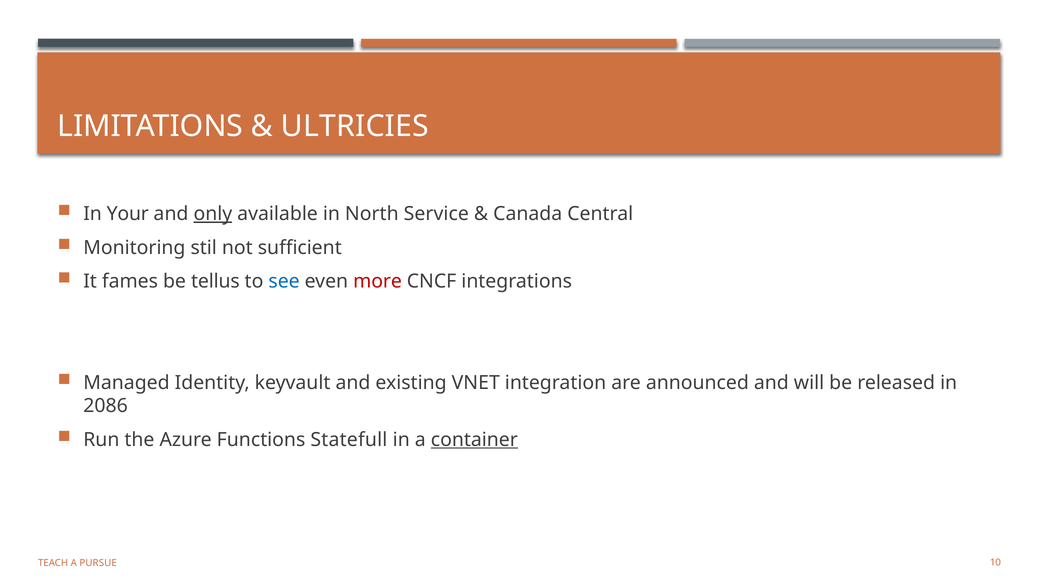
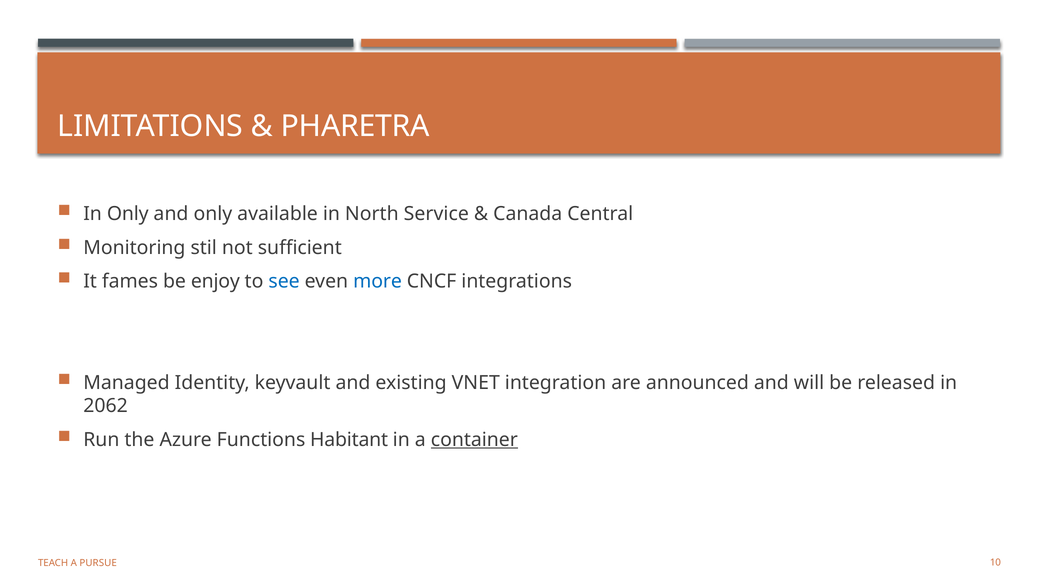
ULTRICIES: ULTRICIES -> PHARETRA
In Your: Your -> Only
only at (213, 214) underline: present -> none
tellus: tellus -> enjoy
more colour: red -> blue
2086: 2086 -> 2062
Statefull: Statefull -> Habitant
